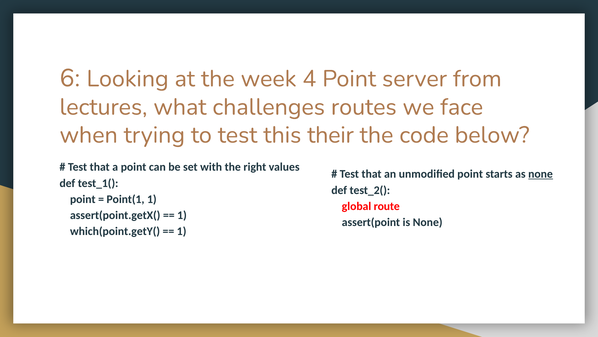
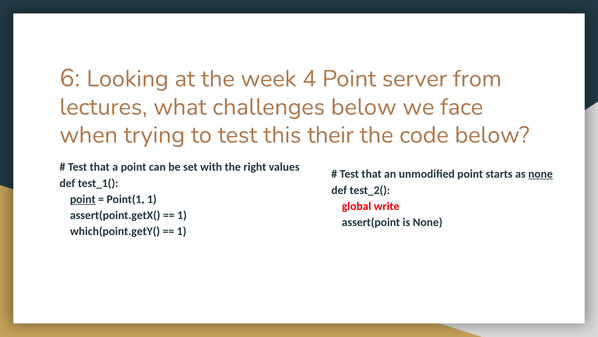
challenges routes: routes -> below
point at (83, 199) underline: none -> present
route: route -> write
